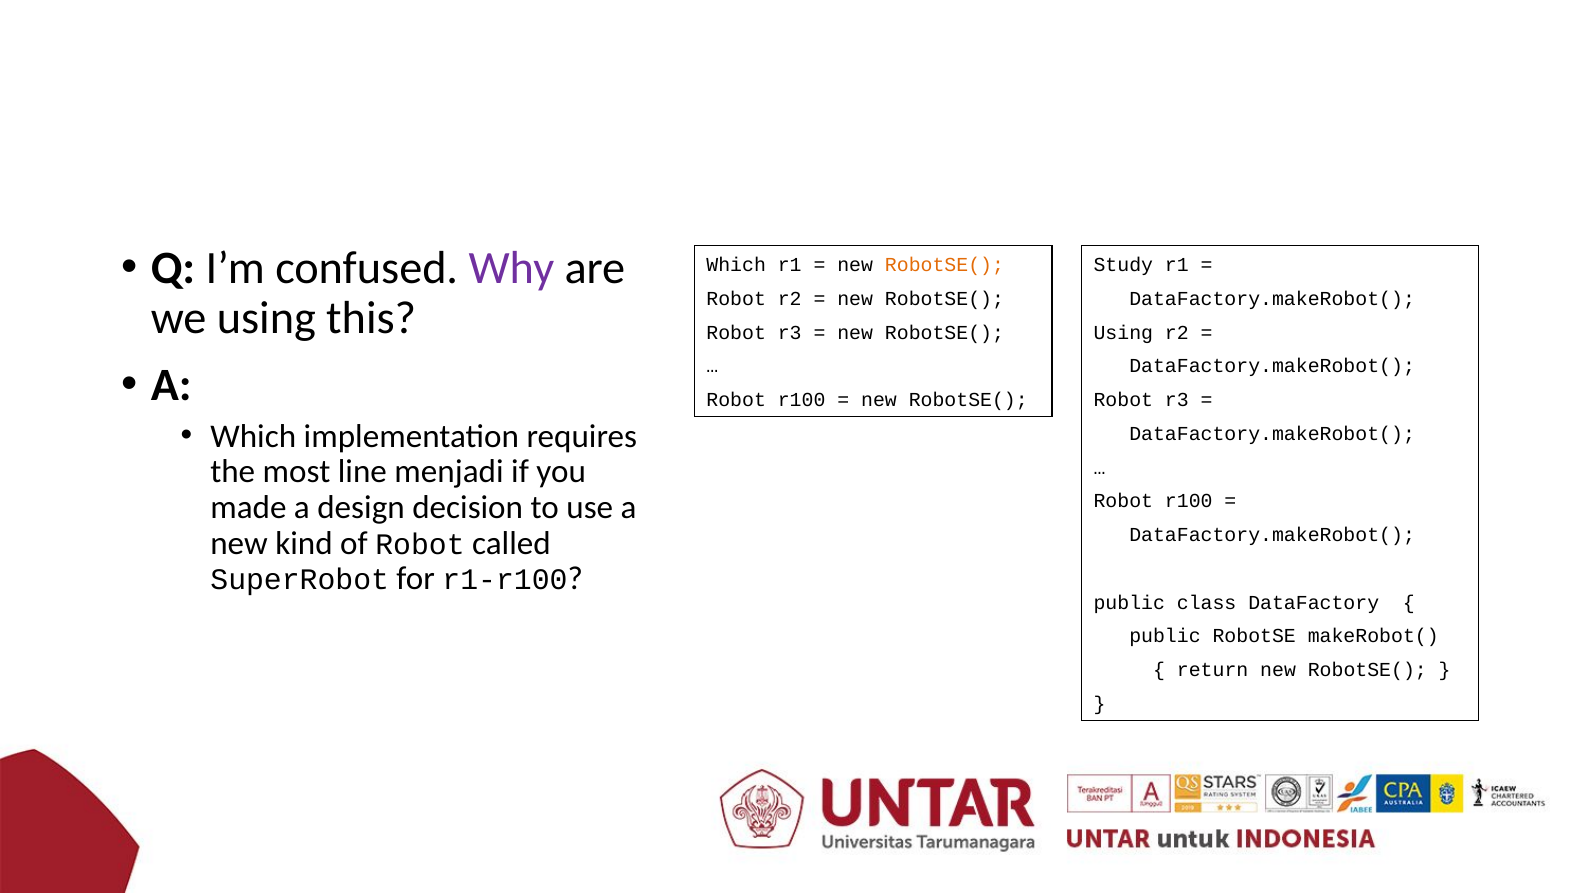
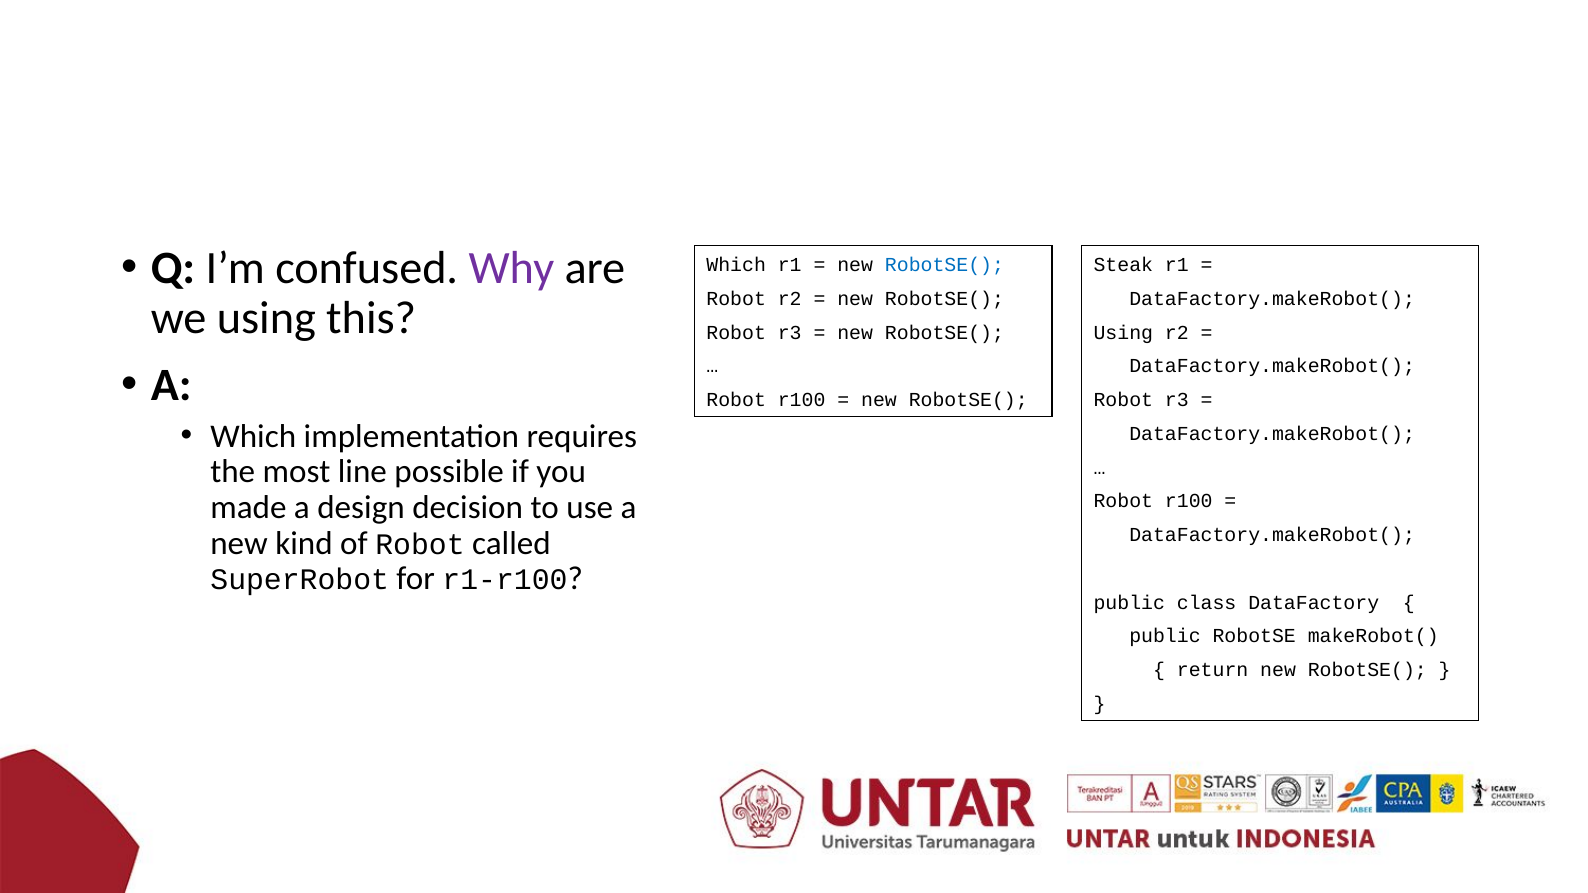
RobotSE( at (944, 265) colour: orange -> blue
Study: Study -> Steak
menjadi: menjadi -> possible
